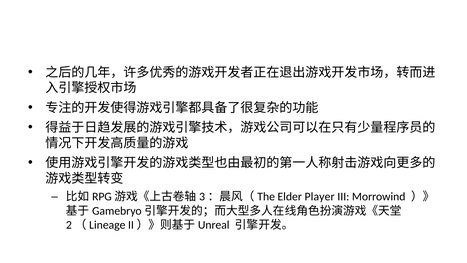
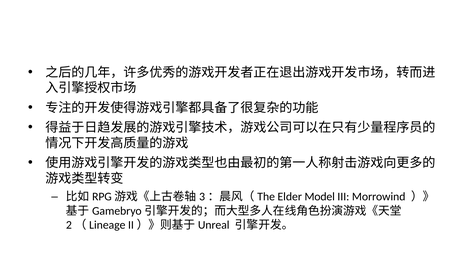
Player: Player -> Model
